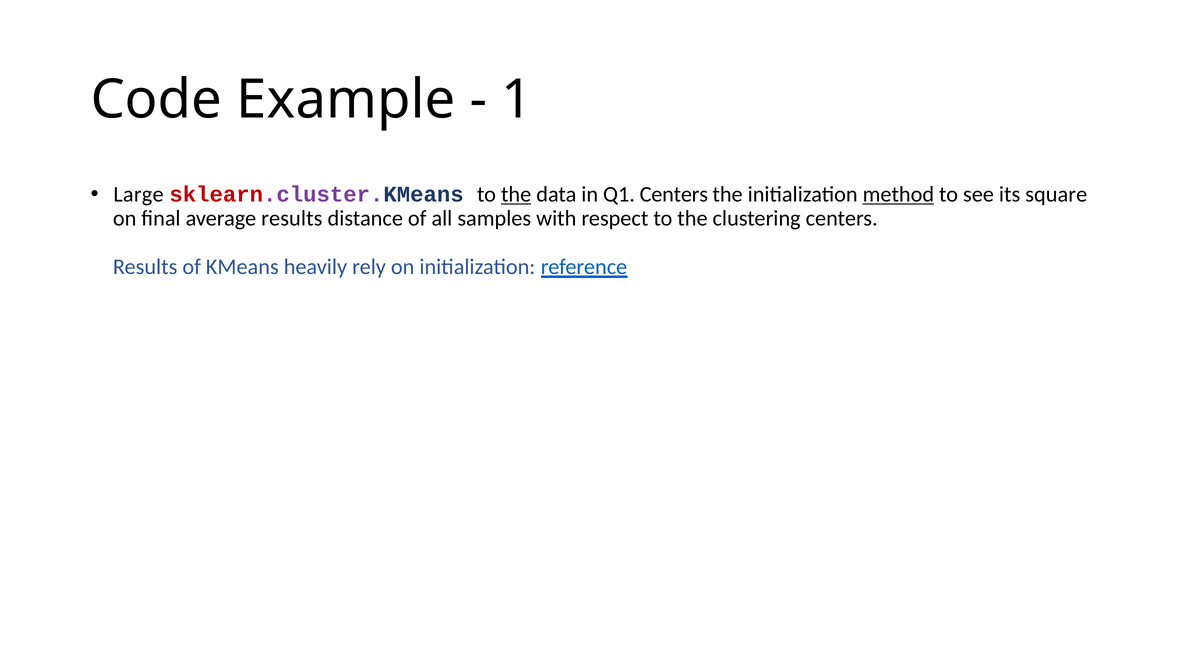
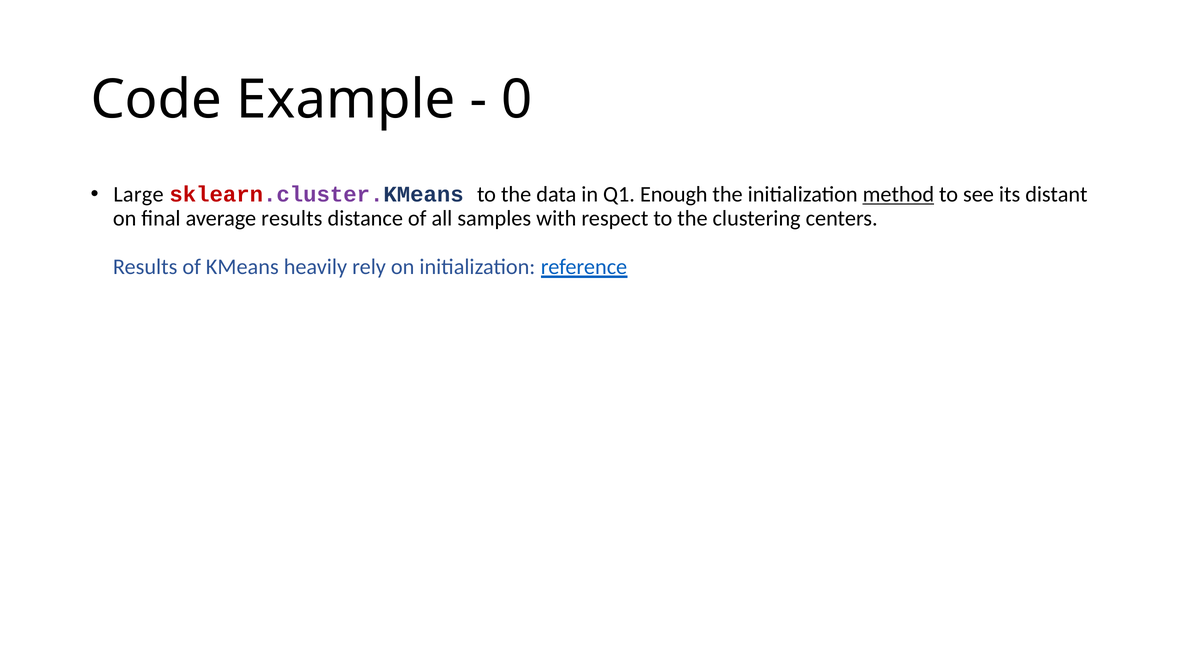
1: 1 -> 0
the at (516, 194) underline: present -> none
Q1 Centers: Centers -> Enough
square: square -> distant
